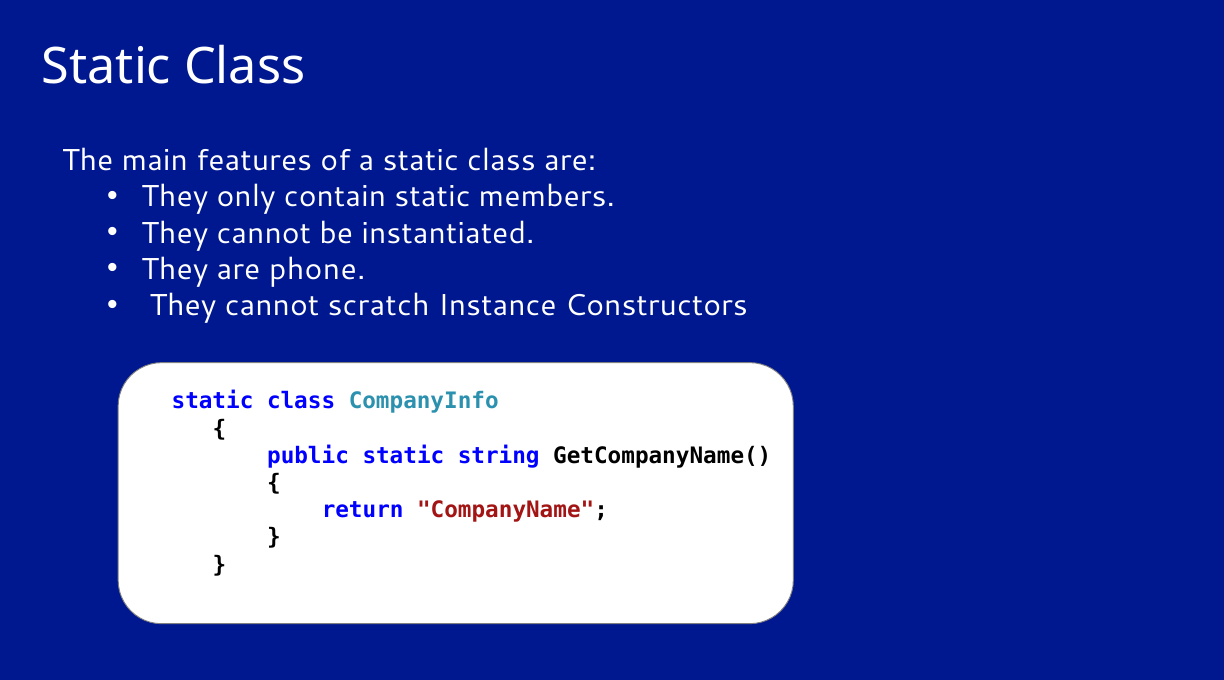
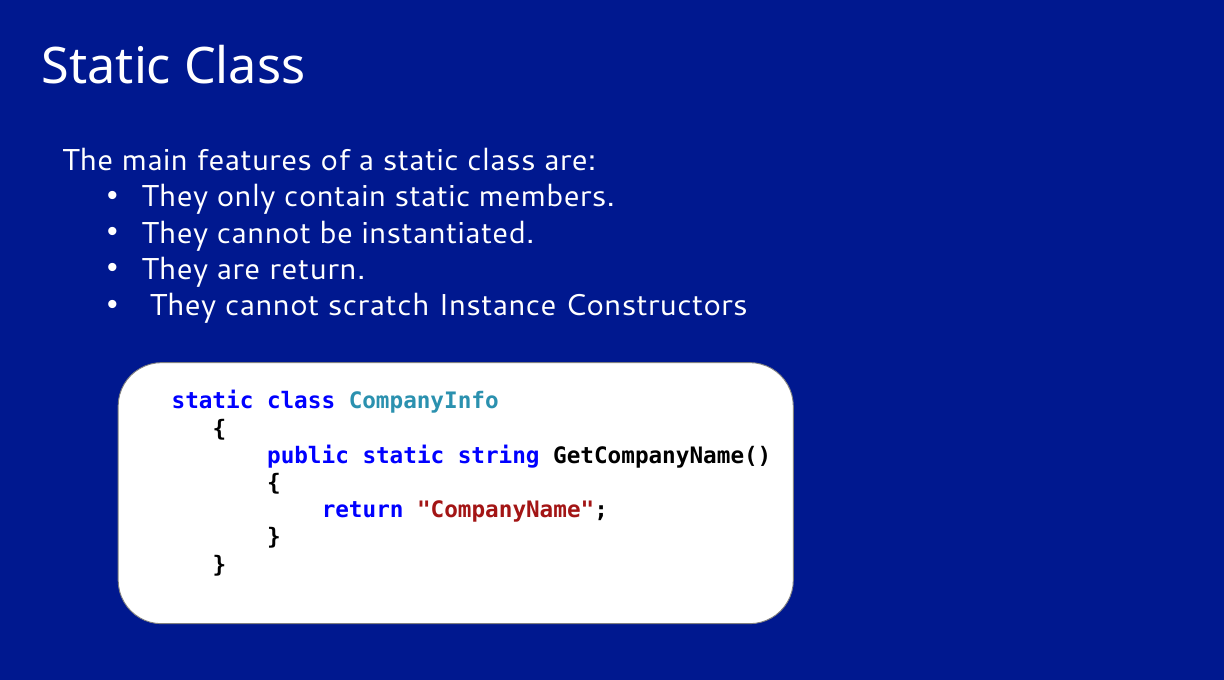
are phone: phone -> return
